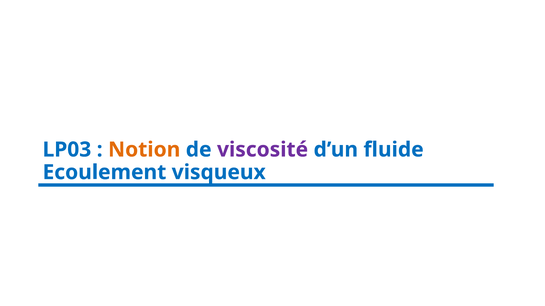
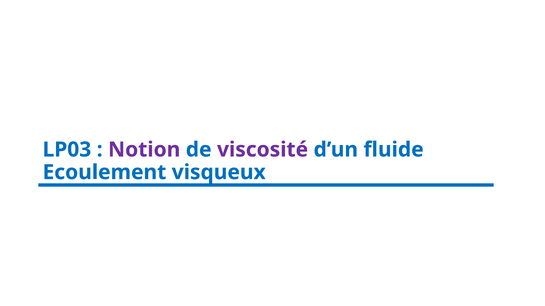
Notion colour: orange -> purple
